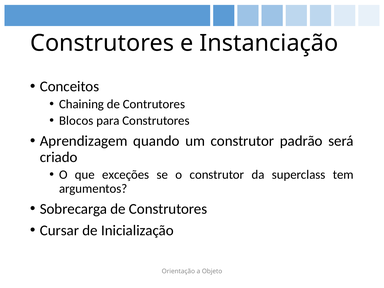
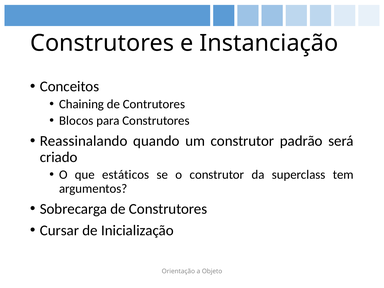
Aprendizagem: Aprendizagem -> Reassinalando
exceções: exceções -> estáticos
